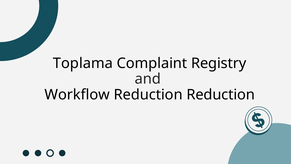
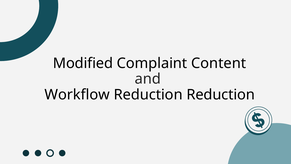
Toplama: Toplama -> Modified
Registry: Registry -> Content
